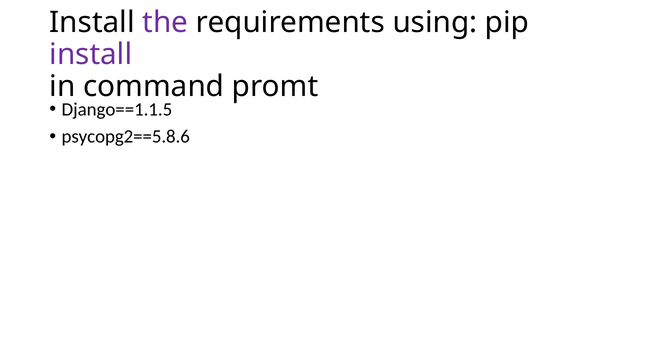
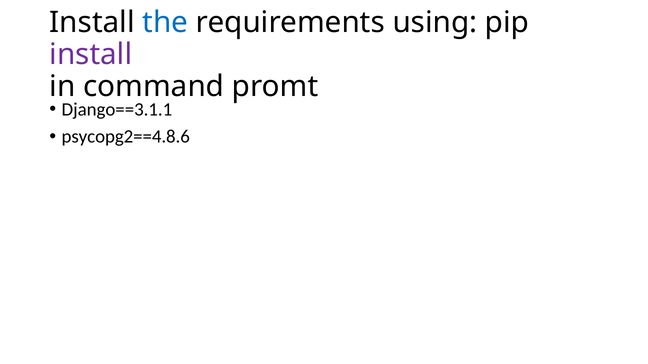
the colour: purple -> blue
Django==1.1.5: Django==1.1.5 -> Django==3.1.1
psycopg2==5.8.6: psycopg2==5.8.6 -> psycopg2==4.8.6
